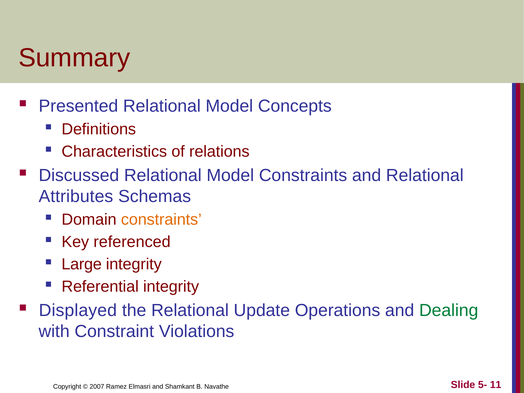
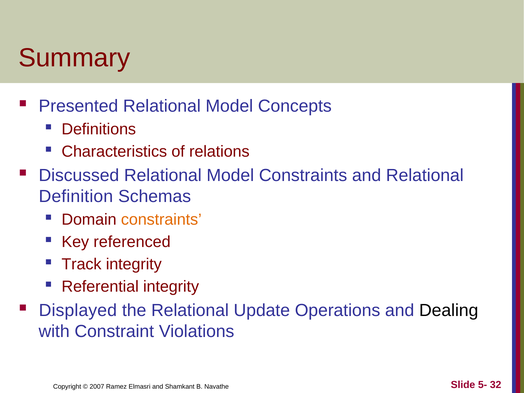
Attributes: Attributes -> Definition
Large: Large -> Track
Dealing colour: green -> black
11: 11 -> 32
